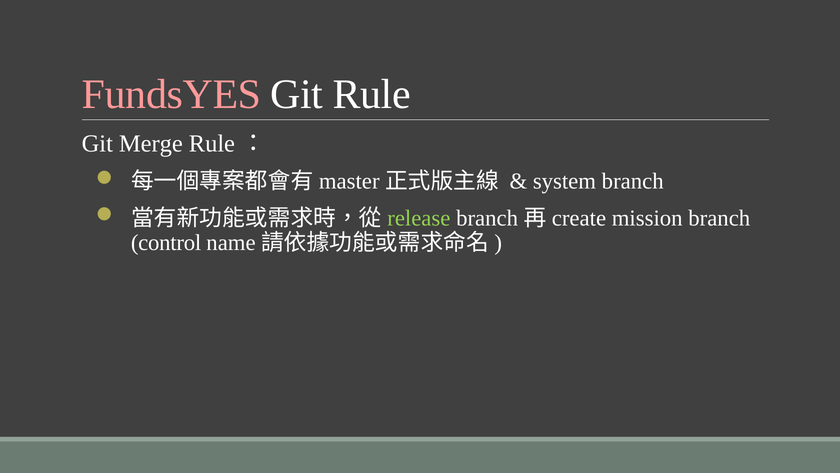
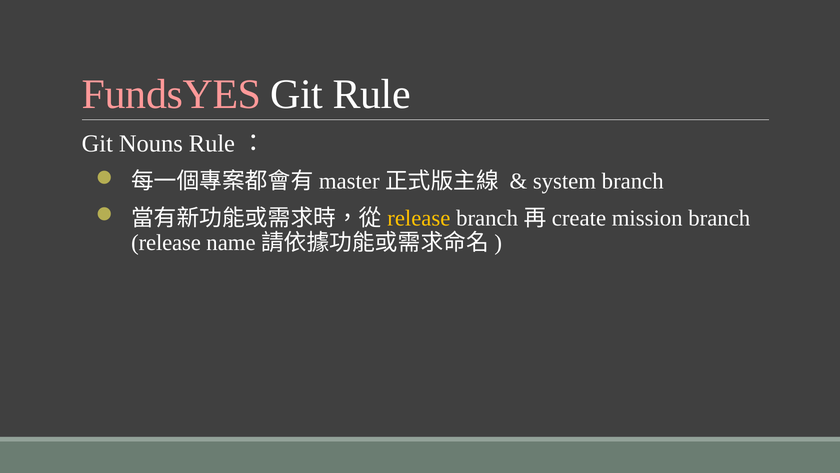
Merge: Merge -> Nouns
release at (419, 218) colour: light green -> yellow
control at (166, 243): control -> release
